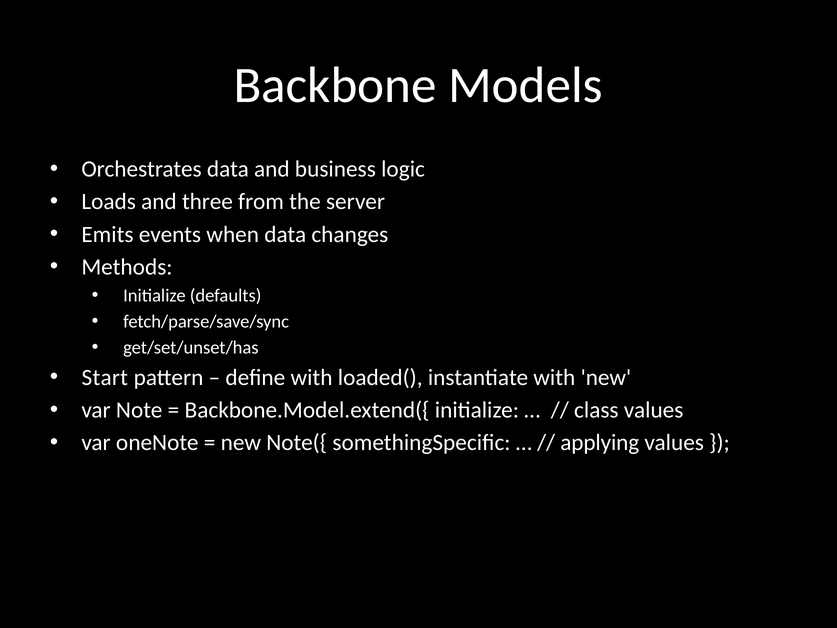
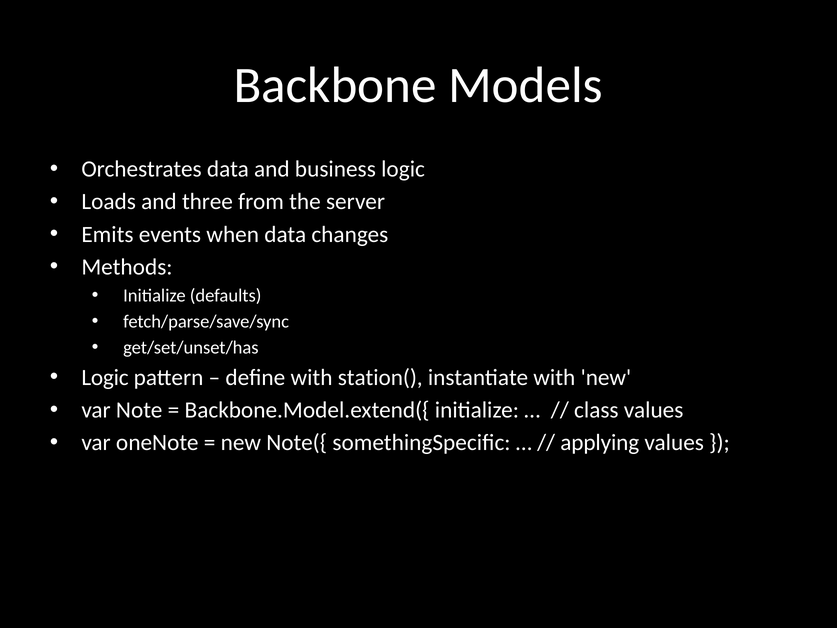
Start at (105, 377): Start -> Logic
loaded(: loaded( -> station(
